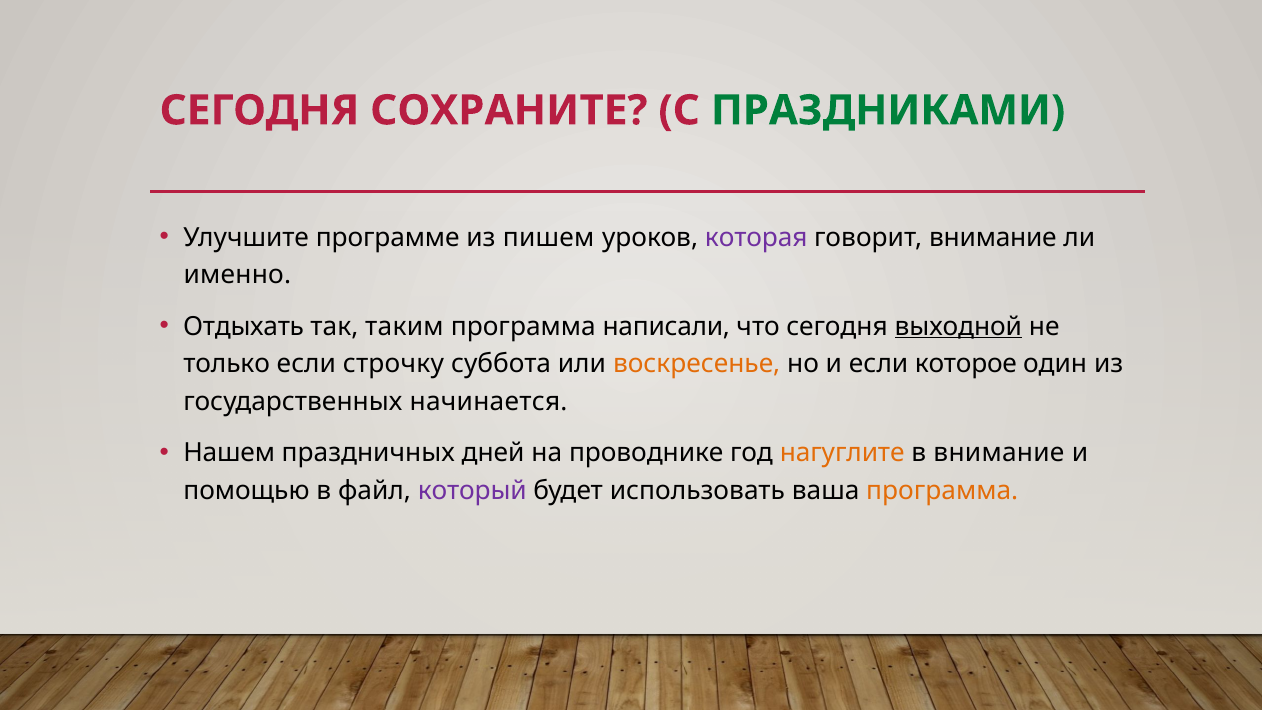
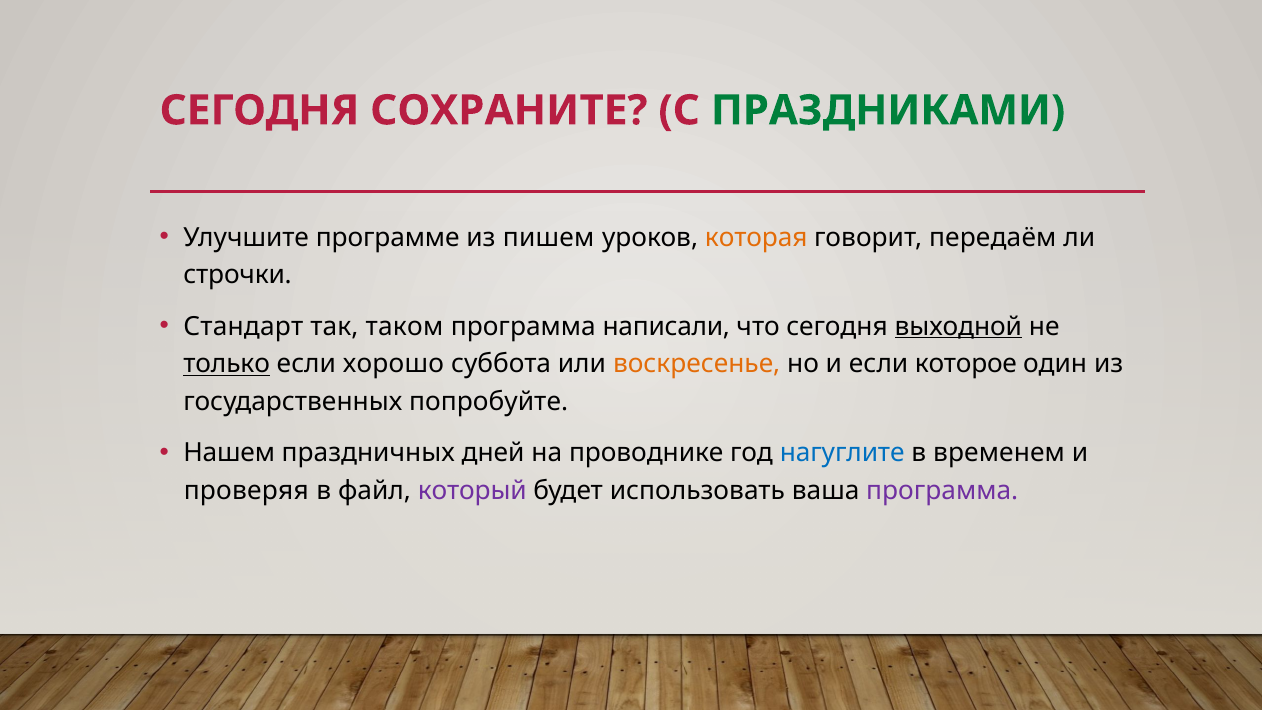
которая colour: purple -> orange
говорит внимание: внимание -> передаём
именно: именно -> строчки
Отдыхать: Отдыхать -> Стандарт
таким: таким -> таком
только underline: none -> present
строчку: строчку -> хорошо
начинается: начинается -> попробуйте
нагуглите colour: orange -> blue
в внимание: внимание -> временем
помощью: помощью -> проверяя
программа at (942, 491) colour: orange -> purple
